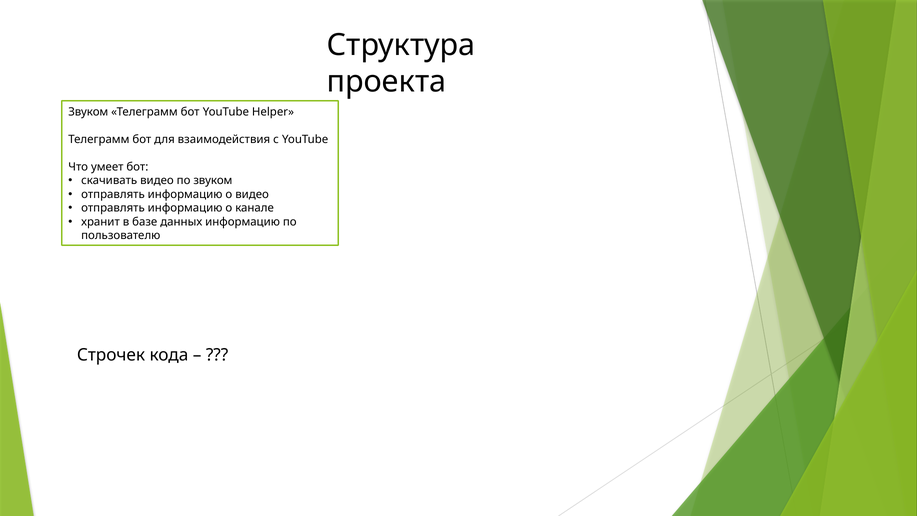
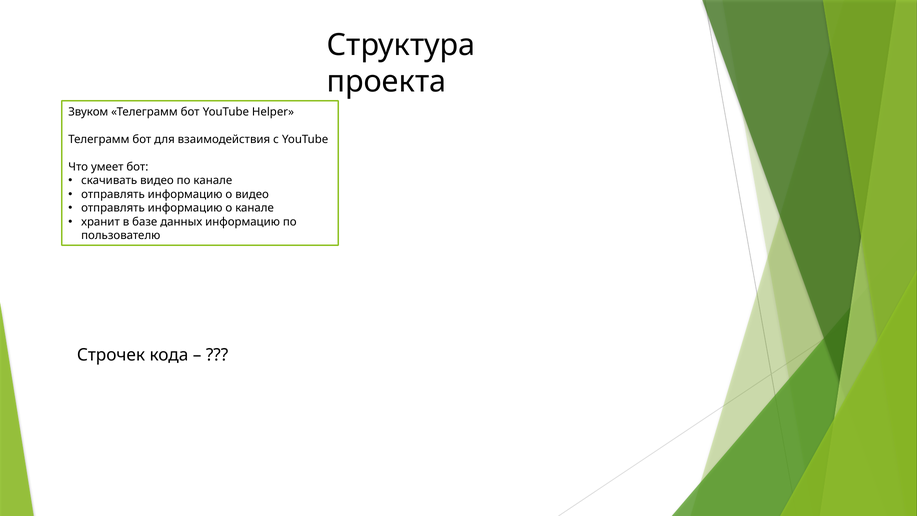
по звуком: звуком -> канале
